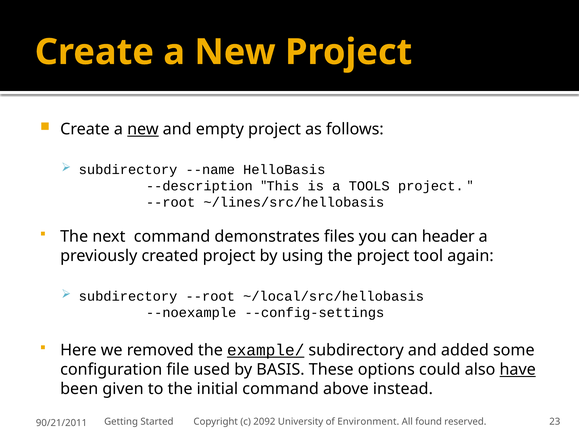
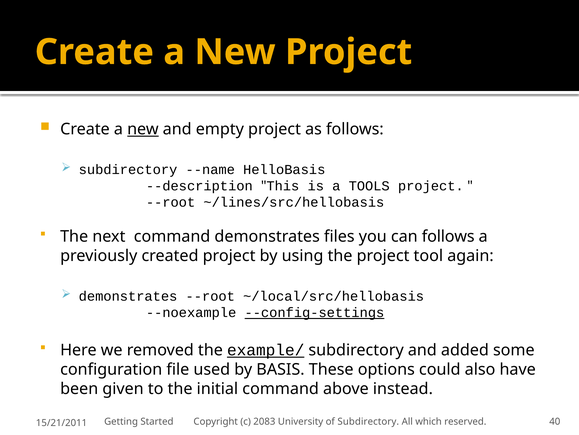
can header: header -> follows
subdirectory at (128, 296): subdirectory -> demonstrates
--config-settings underline: none -> present
have underline: present -> none
2092: 2092 -> 2083
of Environment: Environment -> Subdirectory
found: found -> which
23: 23 -> 40
90/21/2011: 90/21/2011 -> 15/21/2011
